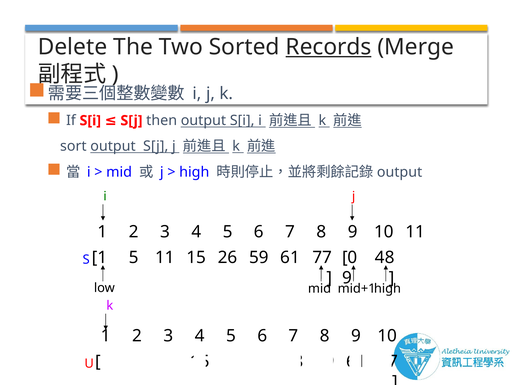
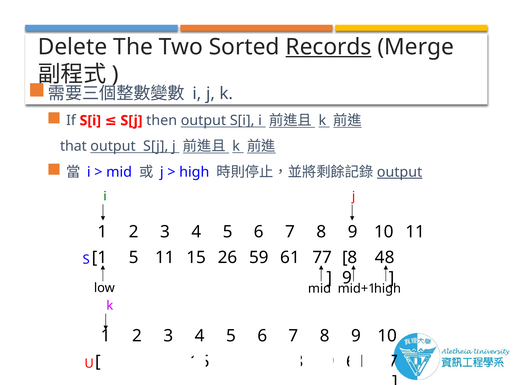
sort: sort -> that
output at (400, 172) underline: none -> present
0 at (350, 257): 0 -> 8
